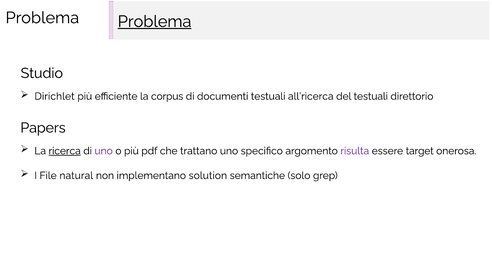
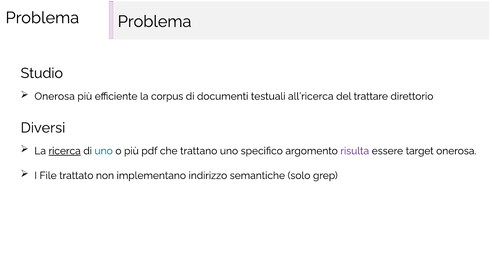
Problema at (155, 22) underline: present -> none
Dirichlet at (55, 96): Dirichlet -> Onerosa
del testuali: testuali -> trattare
Papers: Papers -> Diversi
uno at (104, 151) colour: purple -> blue
natural: natural -> trattato
solution: solution -> indirizzo
